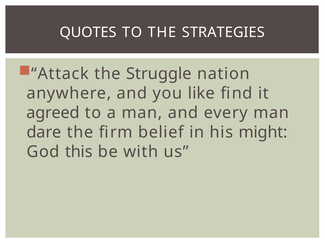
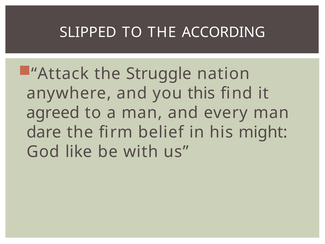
QUOTES: QUOTES -> SLIPPED
STRATEGIES: STRATEGIES -> ACCORDING
like: like -> this
this: this -> like
